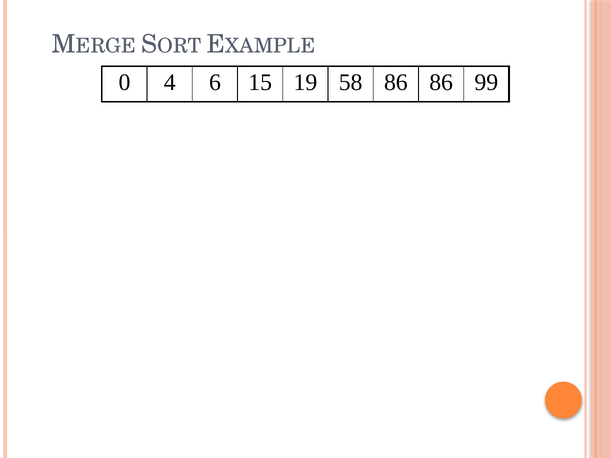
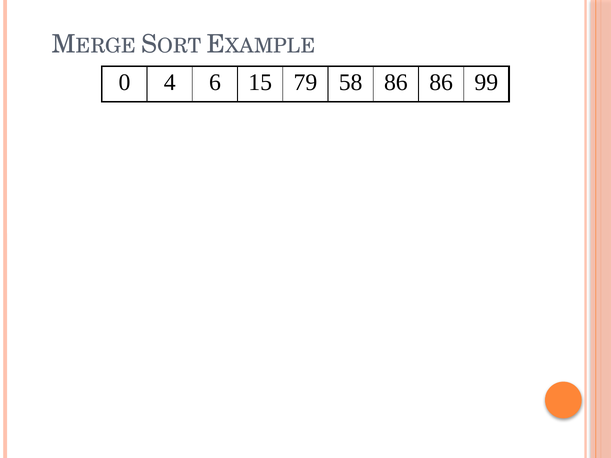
19: 19 -> 79
